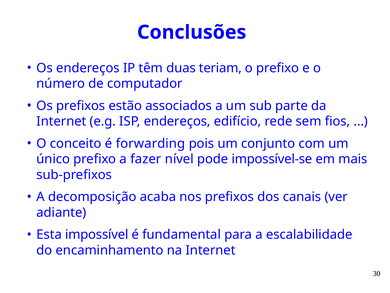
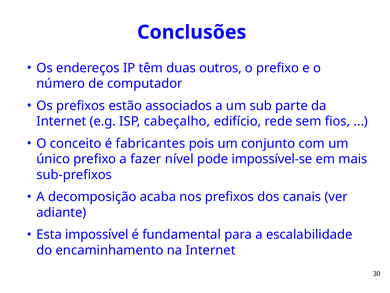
teriam: teriam -> outros
ISP endereços: endereços -> cabeçalho
forwarding: forwarding -> fabricantes
